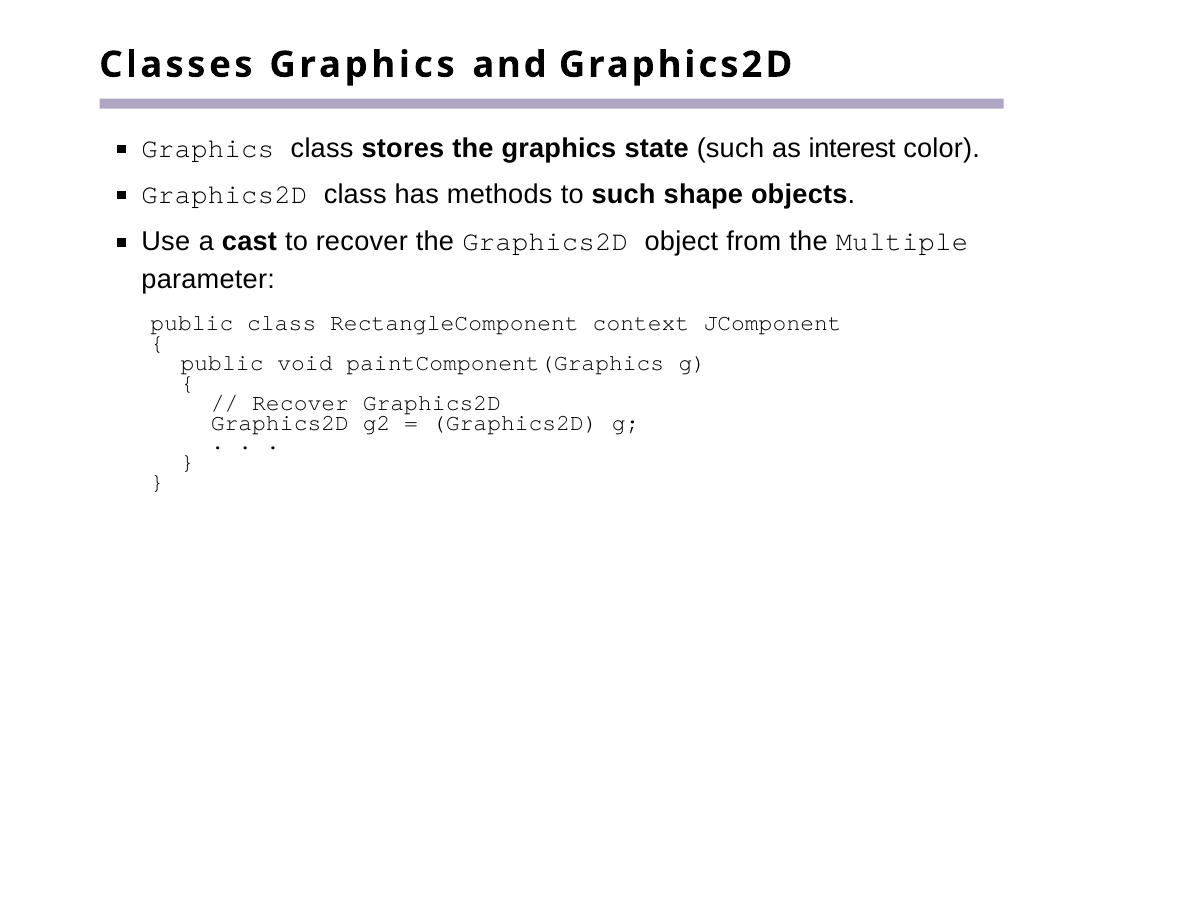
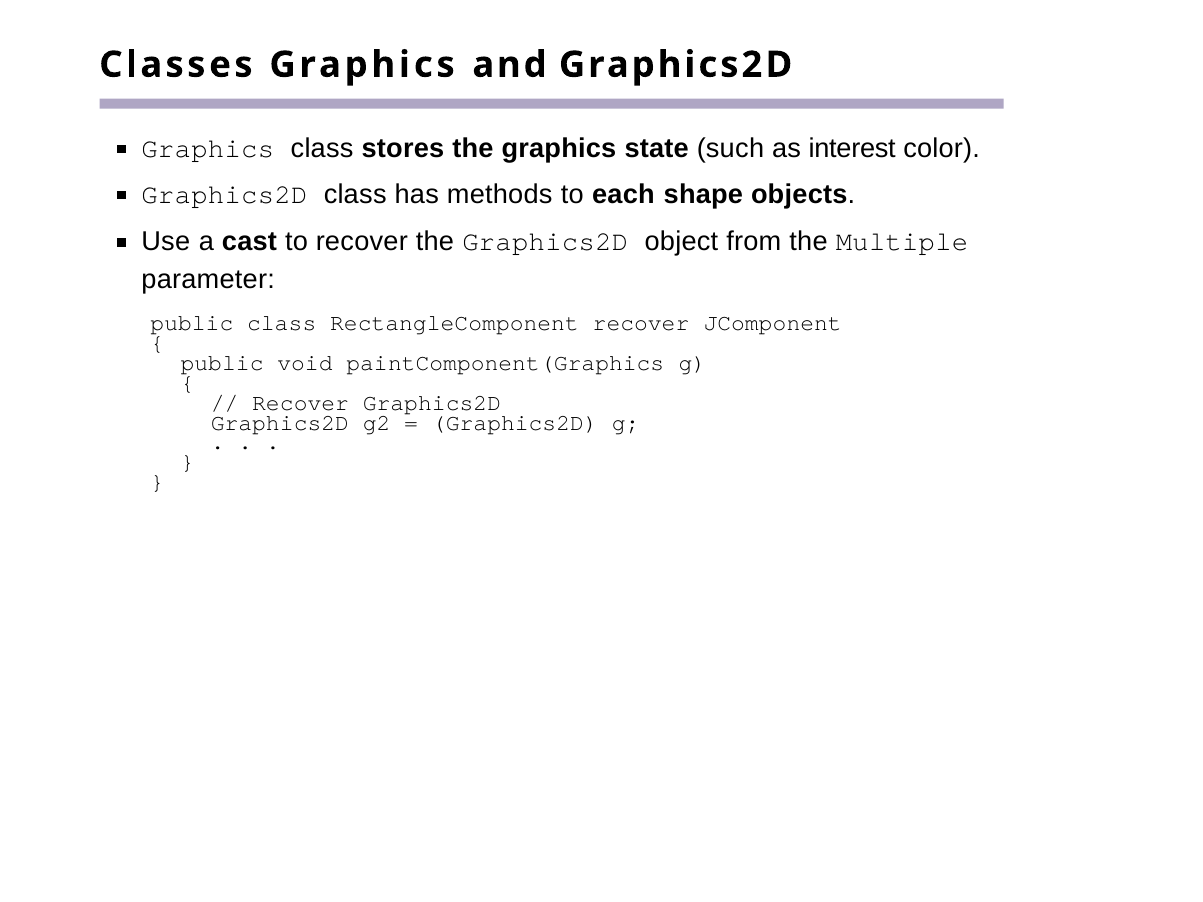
to such: such -> each
RectangleComponent context: context -> recover
